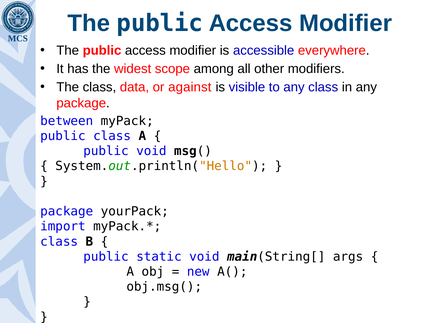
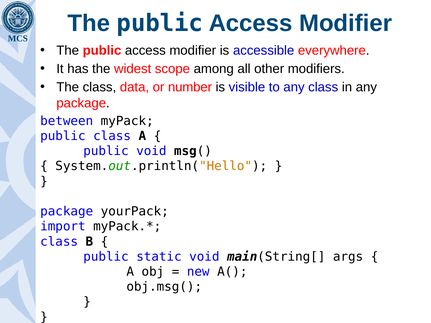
against: against -> number
